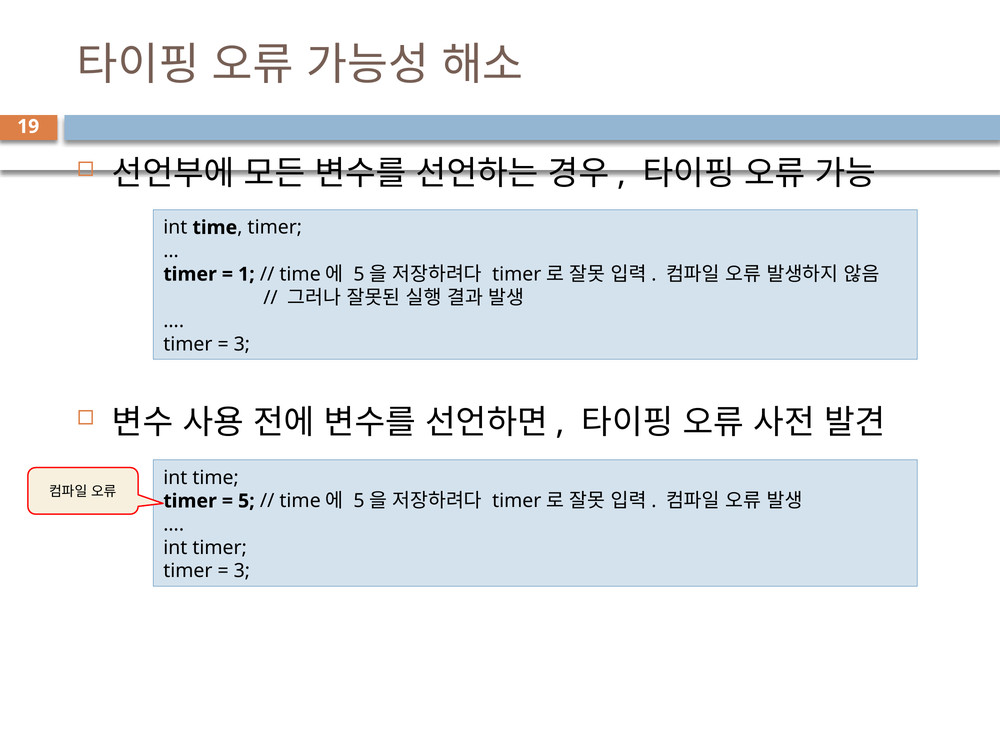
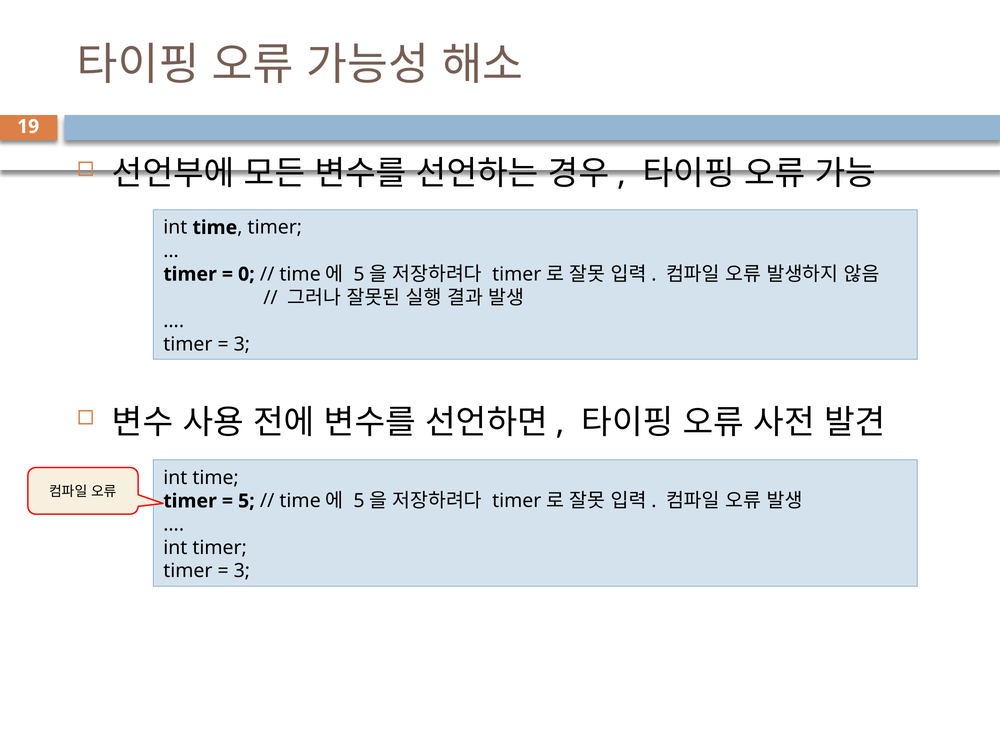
1: 1 -> 0
